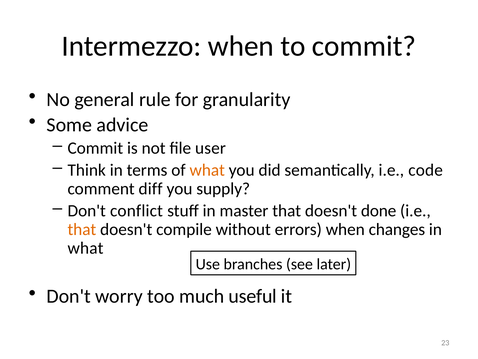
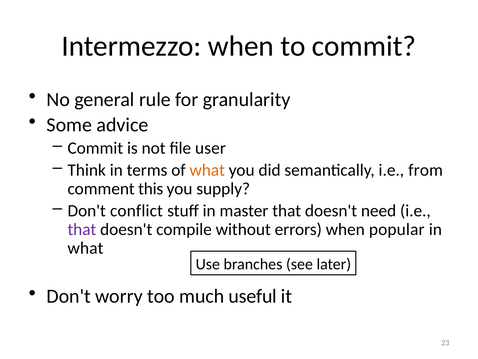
code: code -> from
diff: diff -> this
done: done -> need
that at (82, 229) colour: orange -> purple
changes: changes -> popular
